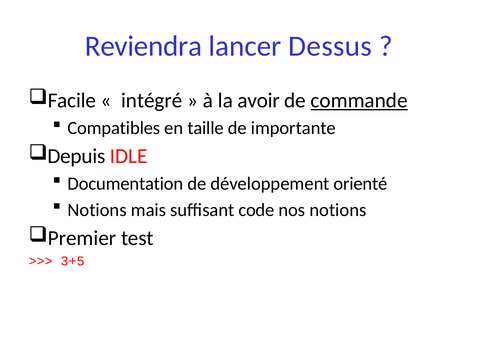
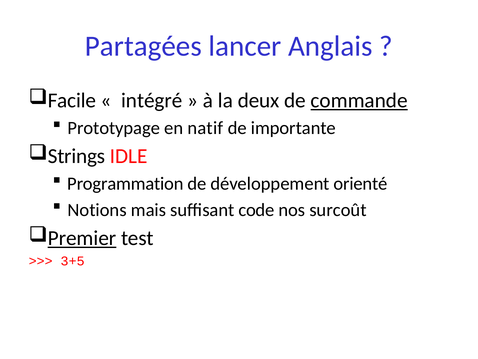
Reviendra: Reviendra -> Partagées
Dessus: Dessus -> Anglais
avoir: avoir -> deux
Compatibles: Compatibles -> Prototypage
taille: taille -> natif
Depuis: Depuis -> Strings
Documentation: Documentation -> Programmation
nos notions: notions -> surcoût
Premier underline: none -> present
